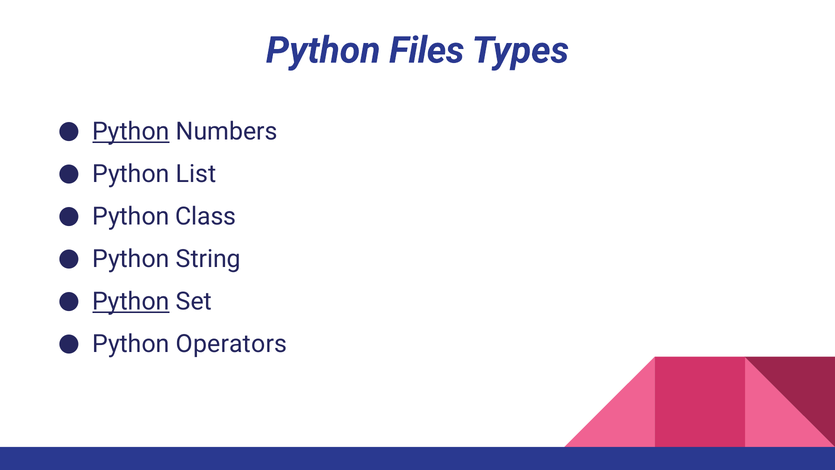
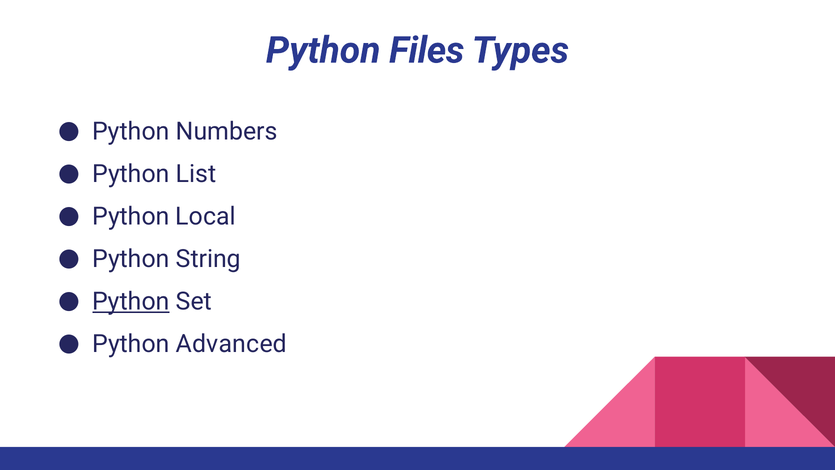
Python at (131, 132) underline: present -> none
Class: Class -> Local
Operators: Operators -> Advanced
